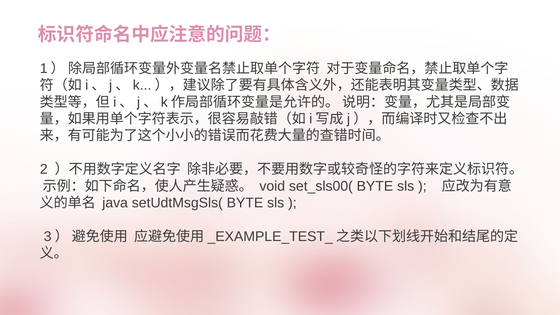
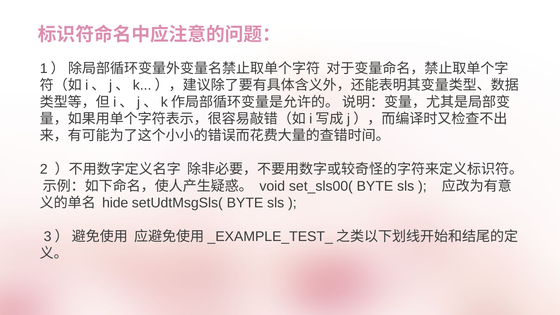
java: java -> hide
